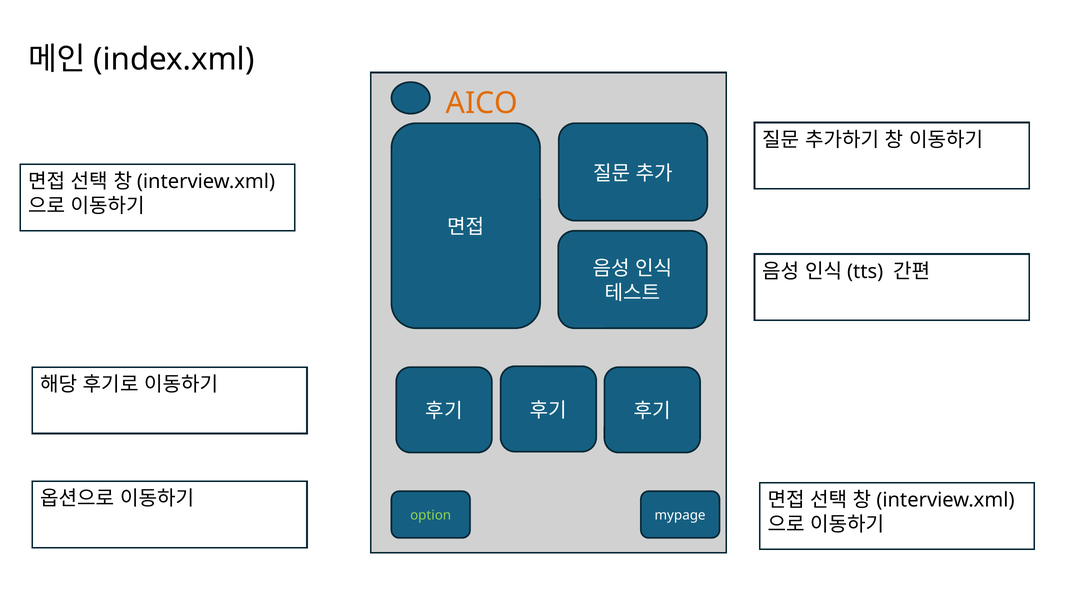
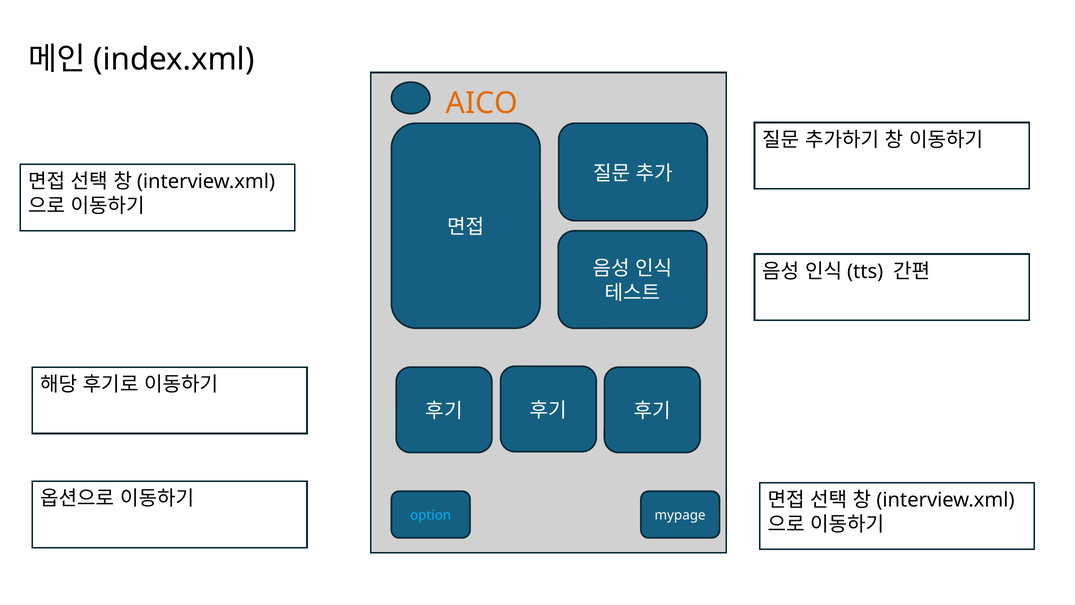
option colour: light green -> light blue
